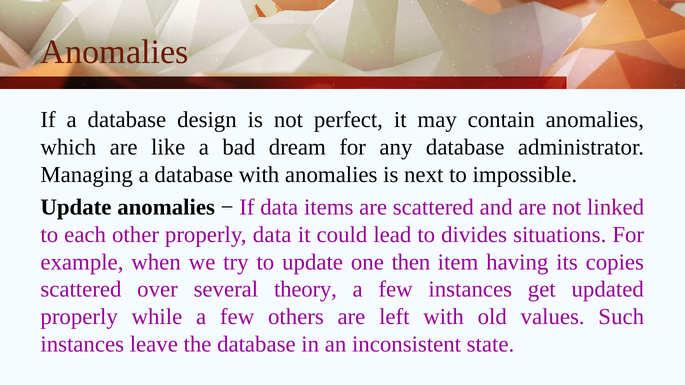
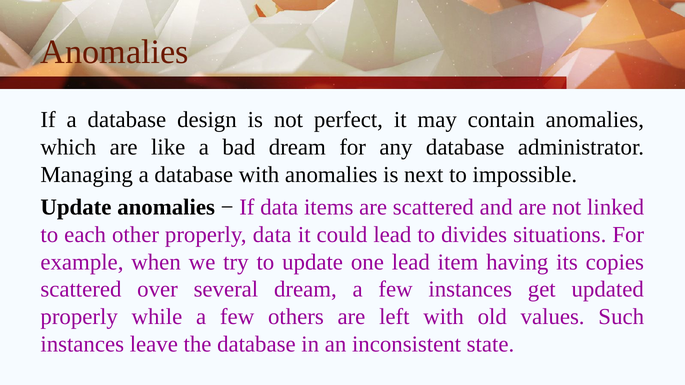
one then: then -> lead
several theory: theory -> dream
